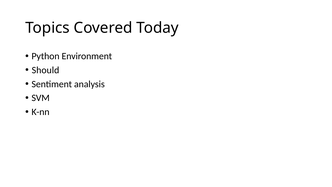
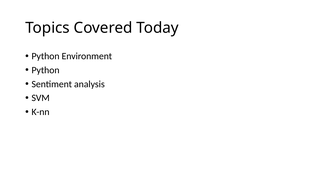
Should at (45, 70): Should -> Python
